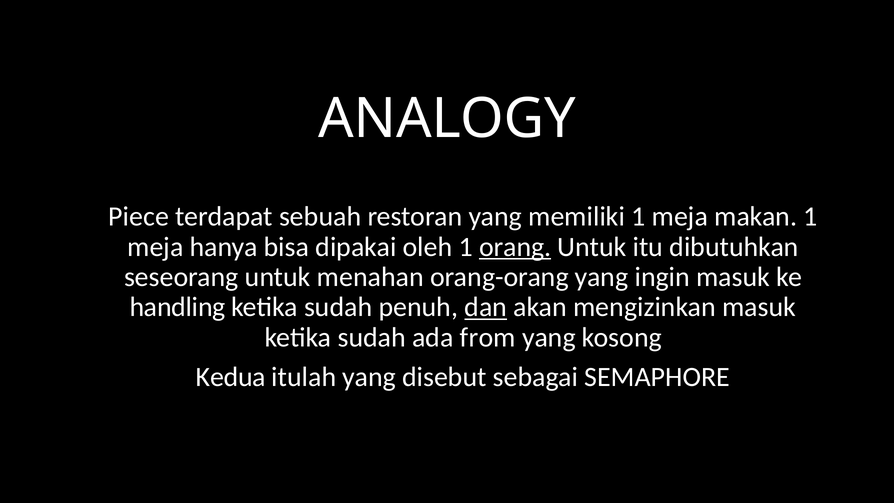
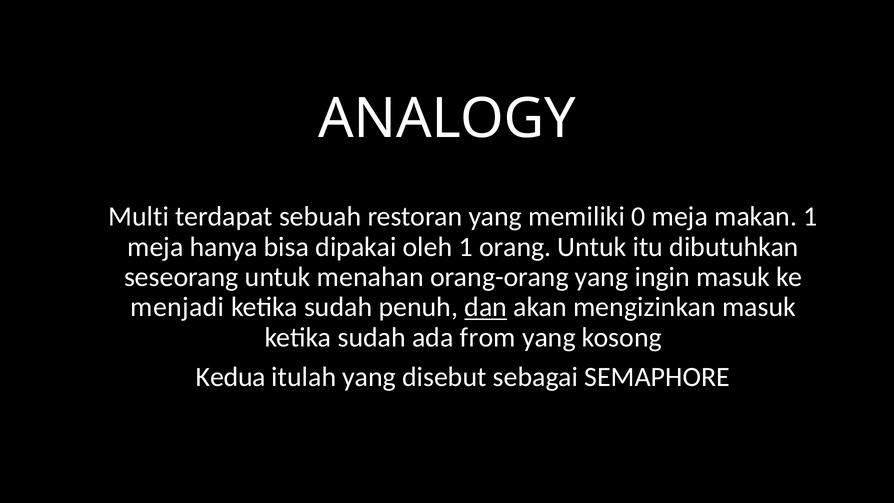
Piece: Piece -> Multi
memiliki 1: 1 -> 0
orang underline: present -> none
handling: handling -> menjadi
